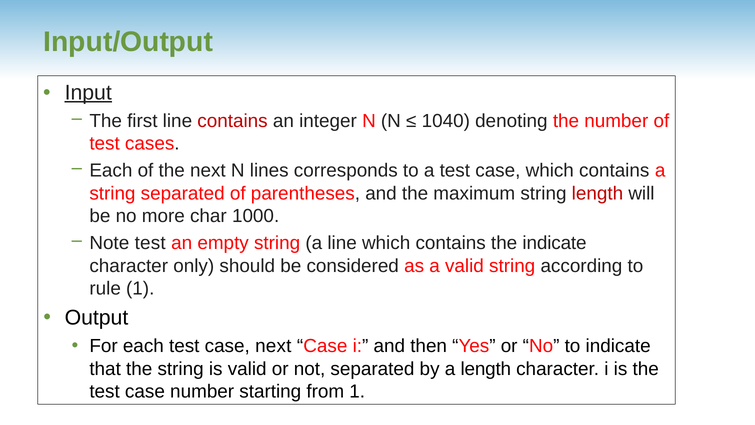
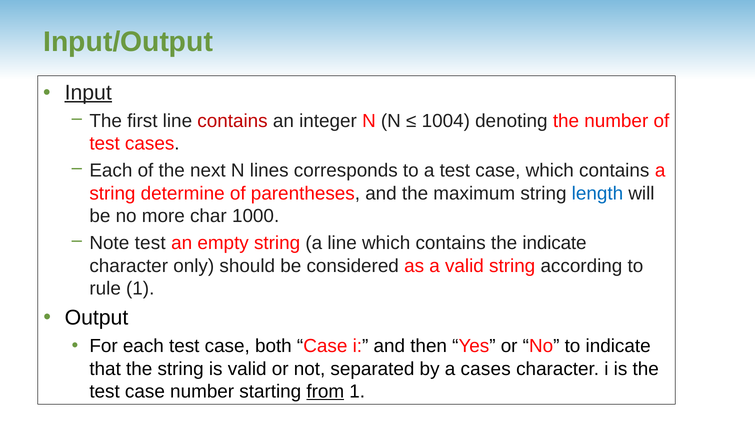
1040: 1040 -> 1004
string separated: separated -> determine
length at (597, 193) colour: red -> blue
case next: next -> both
a length: length -> cases
from underline: none -> present
